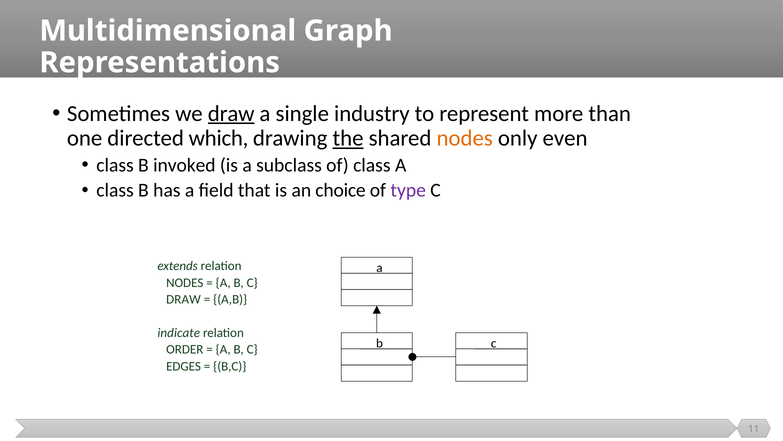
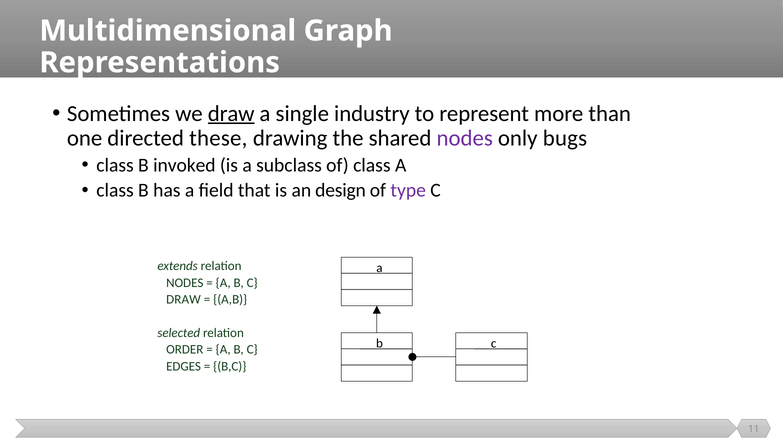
which: which -> these
the underline: present -> none
nodes at (465, 138) colour: orange -> purple
even: even -> bugs
choice: choice -> design
indicate: indicate -> selected
